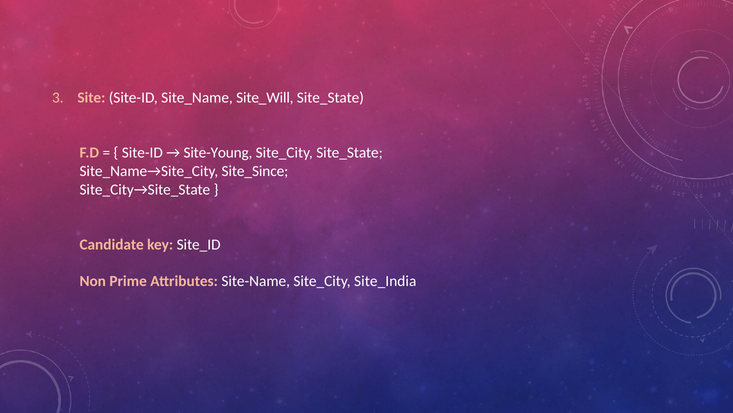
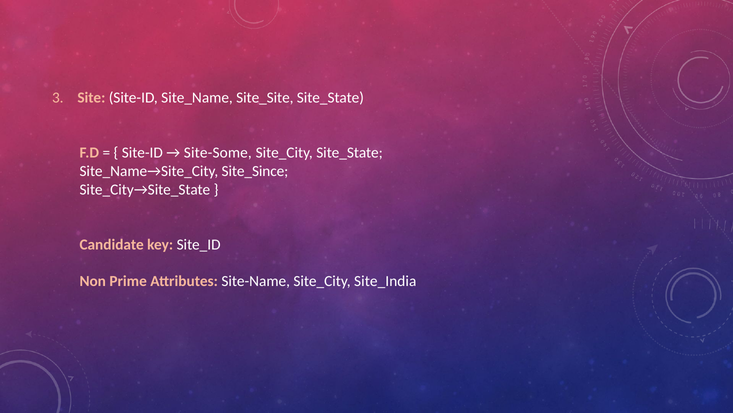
Site_Will: Site_Will -> Site_Site
Site-Young: Site-Young -> Site-Some
